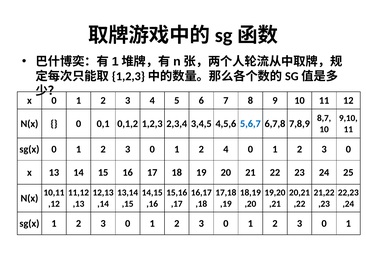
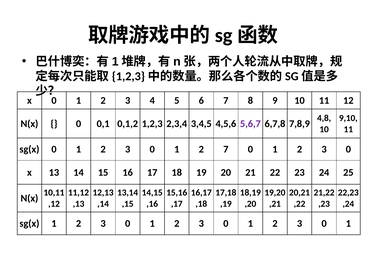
8,7: 8,7 -> 4,8
5,6,7 colour: blue -> purple
2 4: 4 -> 7
